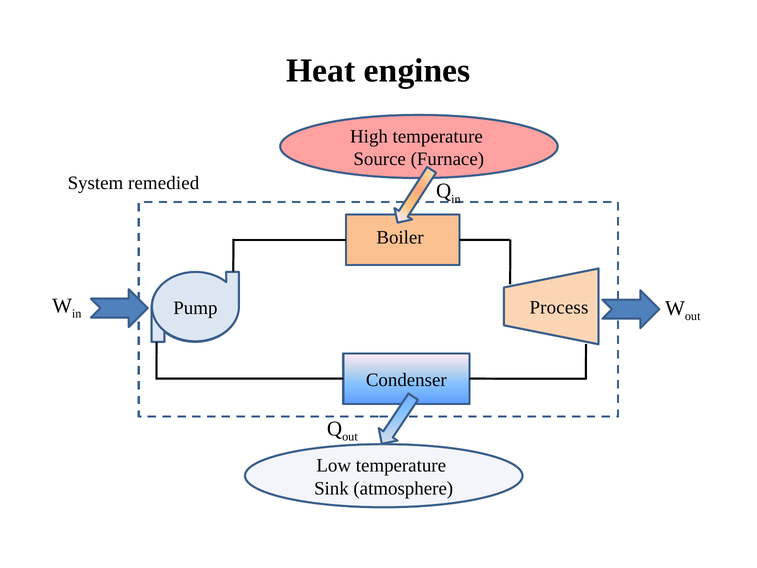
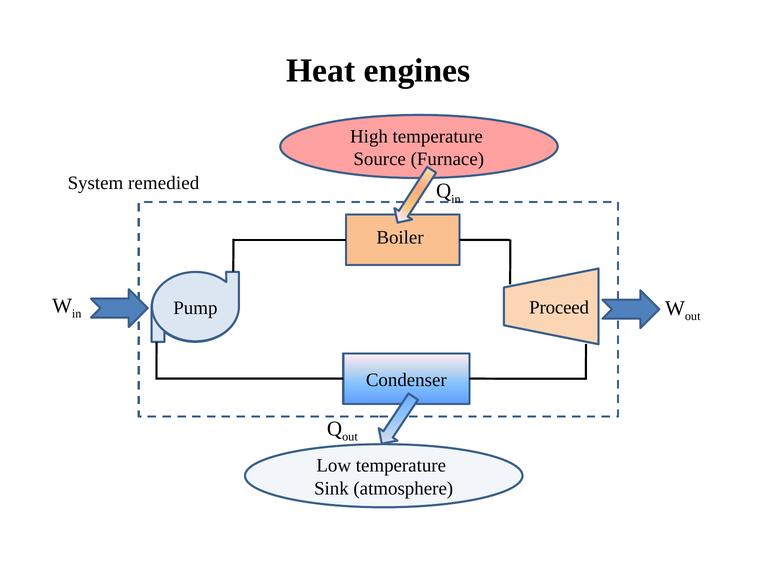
Process: Process -> Proceed
